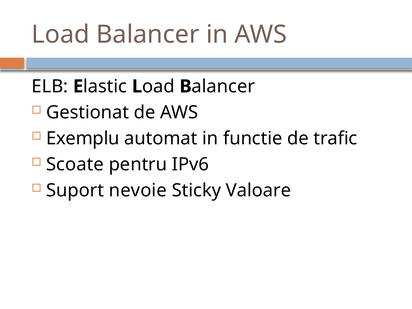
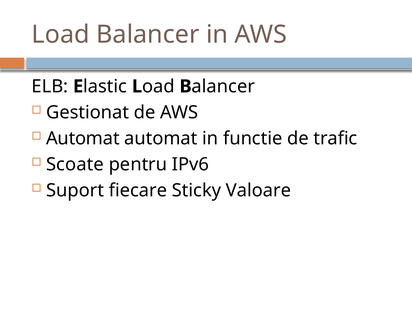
Exemplu at (83, 138): Exemplu -> Automat
nevoie: nevoie -> fiecare
